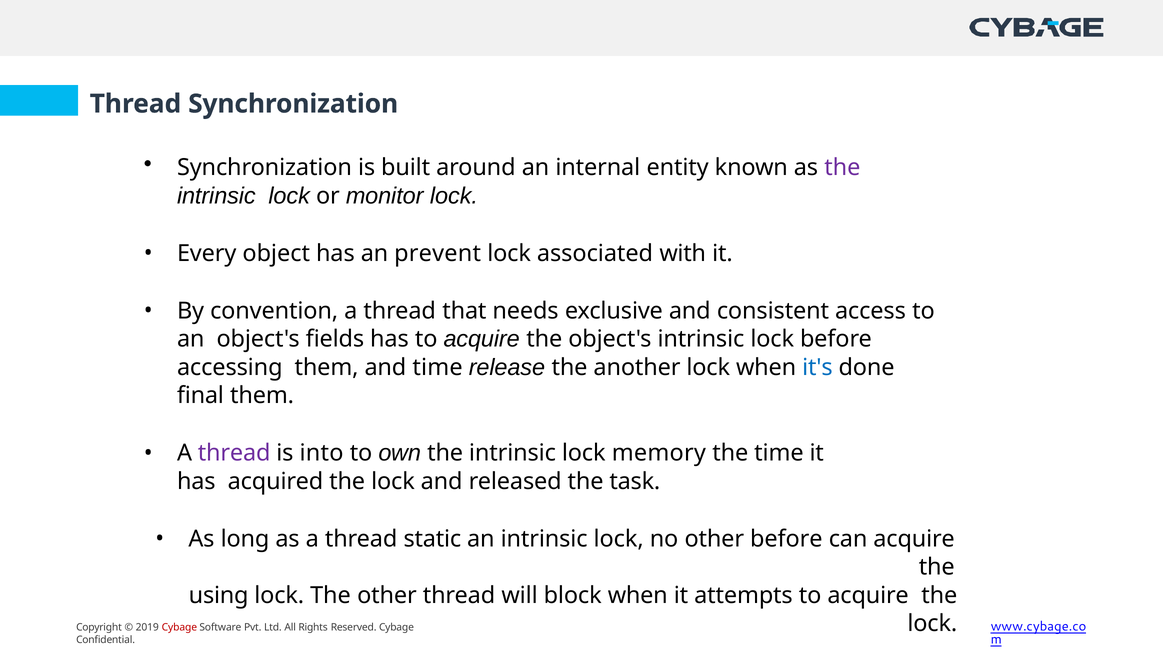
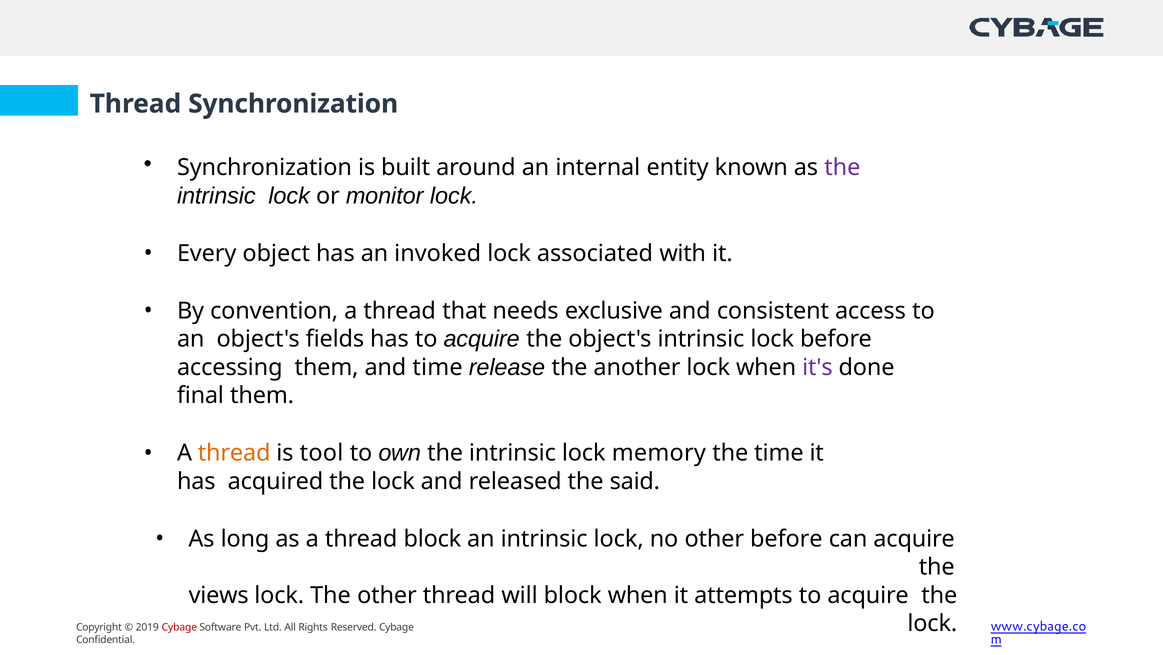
prevent: prevent -> invoked
it's colour: blue -> purple
thread at (234, 453) colour: purple -> orange
into: into -> tool
task: task -> said
thread static: static -> block
using: using -> views
